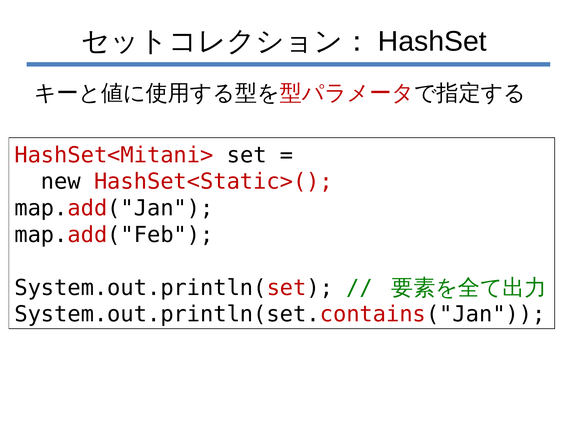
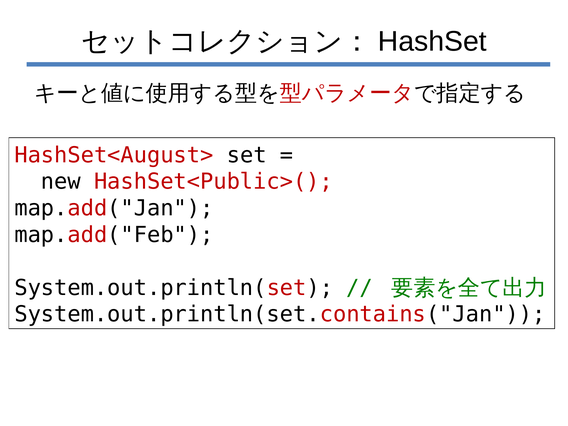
HashSet<Mitani>: HashSet<Mitani> -> HashSet<August>
HashSet<Static>(: HashSet<Static>( -> HashSet<Public>(
